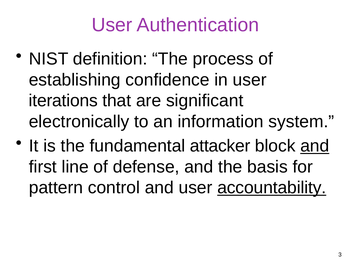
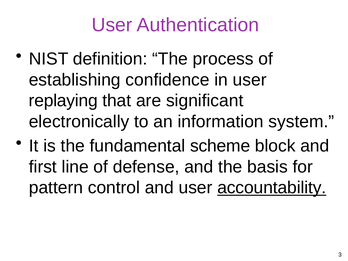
iterations: iterations -> replaying
attacker: attacker -> scheme
and at (315, 146) underline: present -> none
